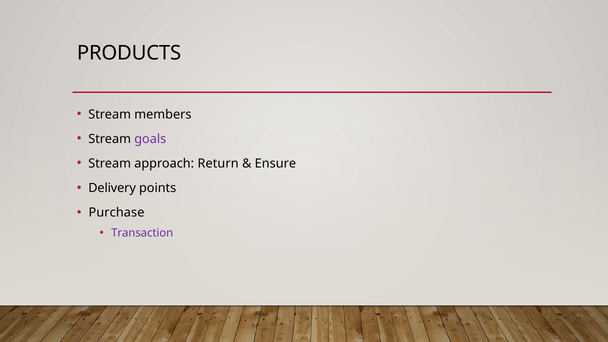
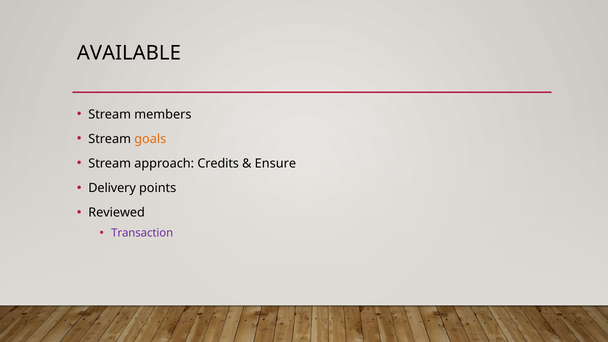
PRODUCTS: PRODUCTS -> AVAILABLE
goals colour: purple -> orange
Return: Return -> Credits
Purchase: Purchase -> Reviewed
